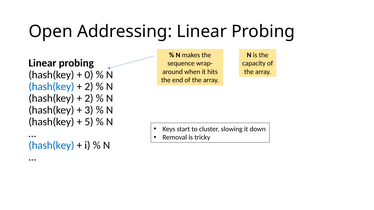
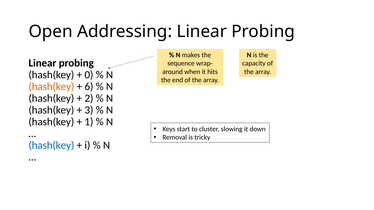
hash(key at (51, 87) colour: blue -> orange
2 at (89, 87): 2 -> 6
5: 5 -> 1
